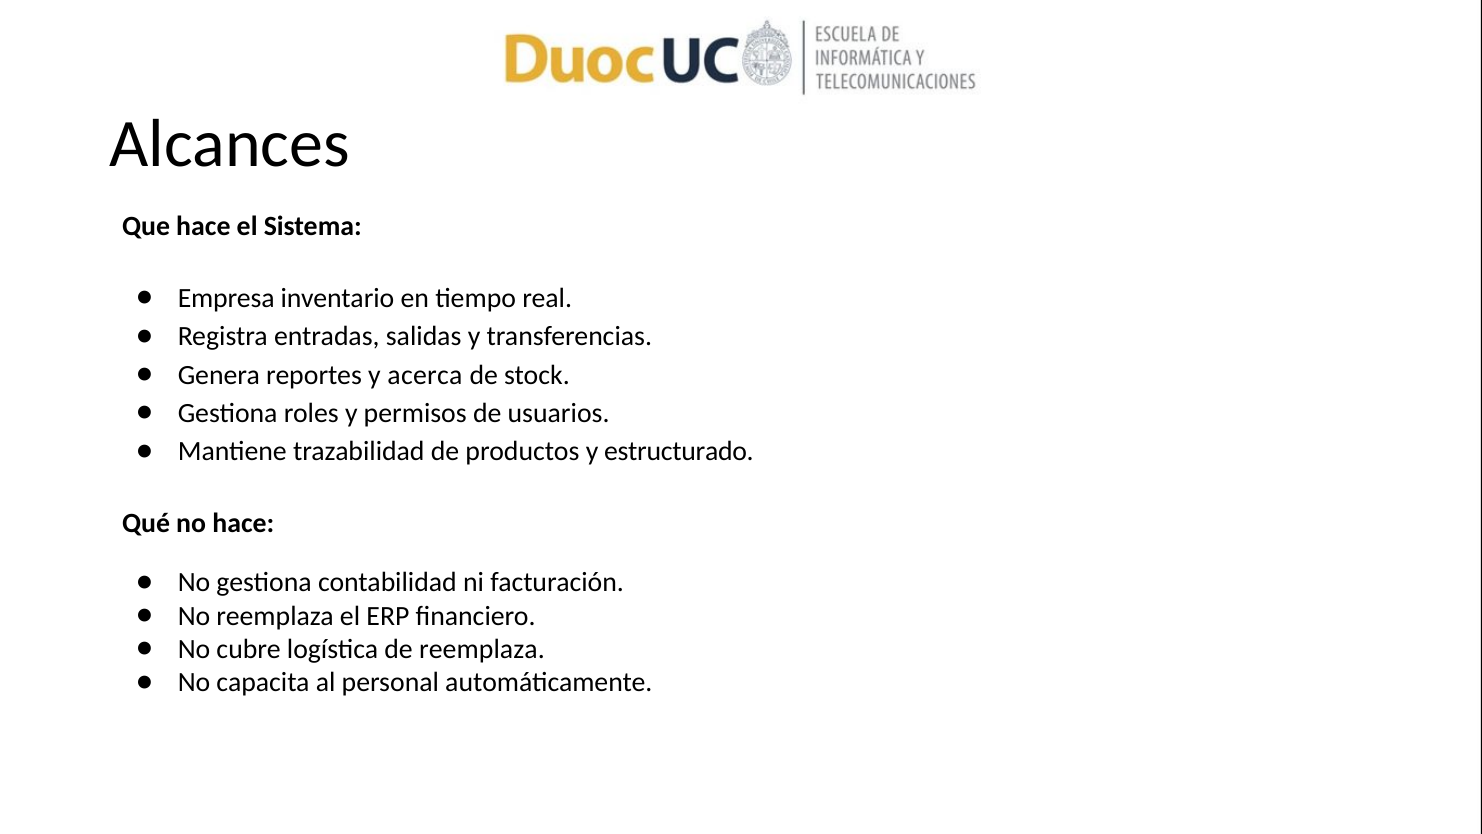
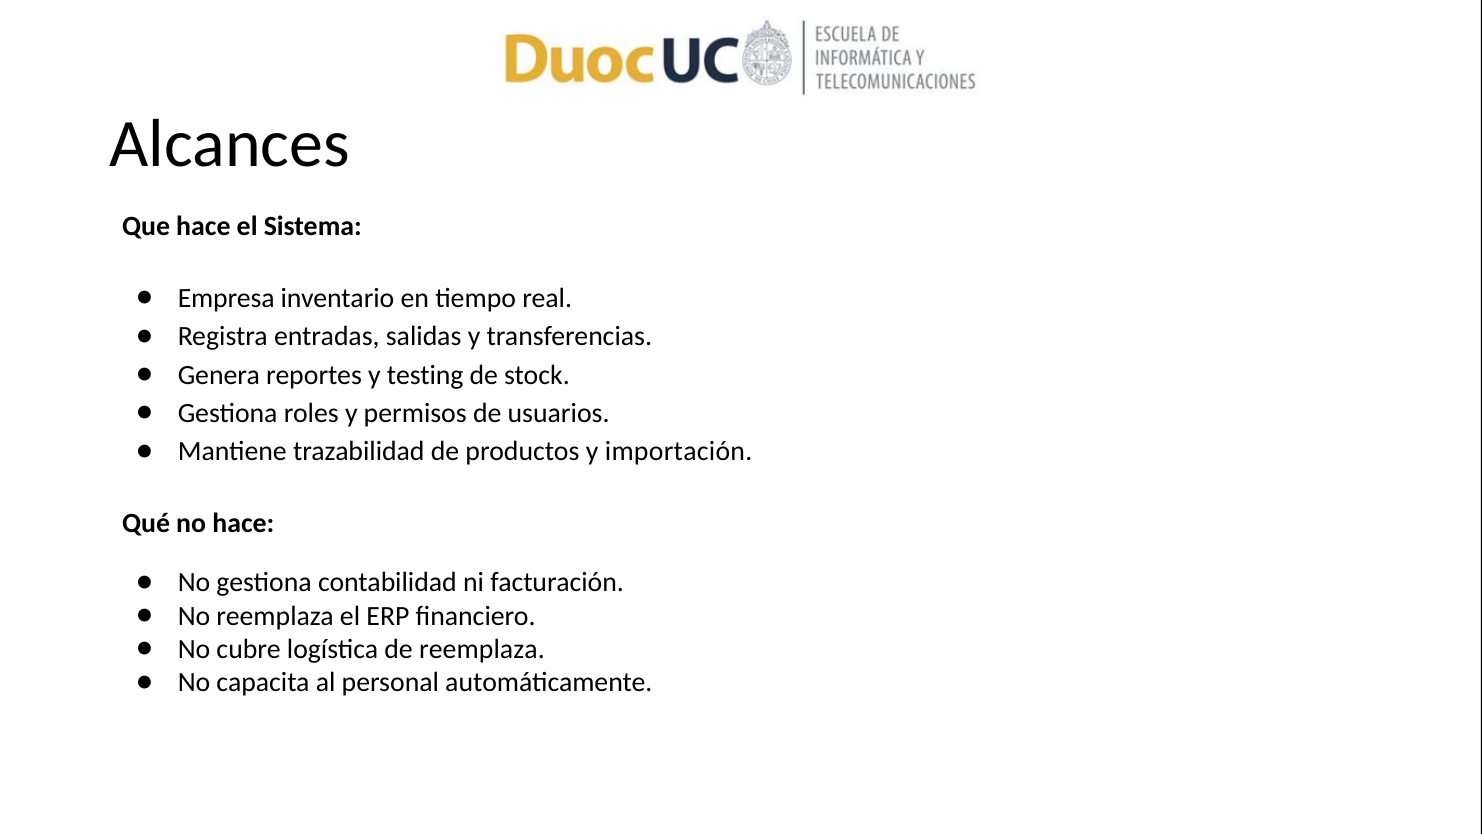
acerca: acerca -> testing
estructurado: estructurado -> importación
